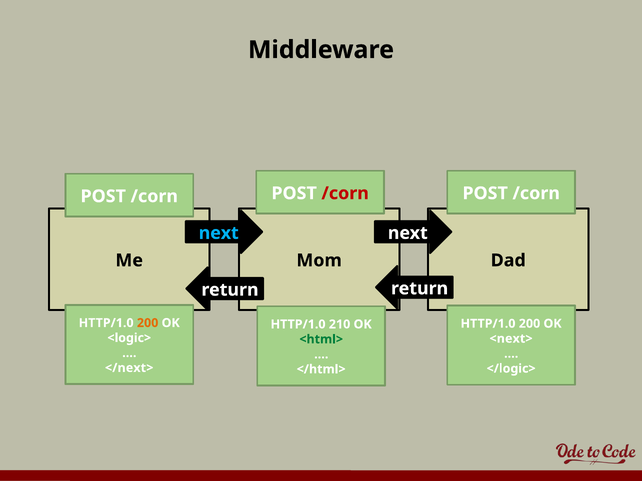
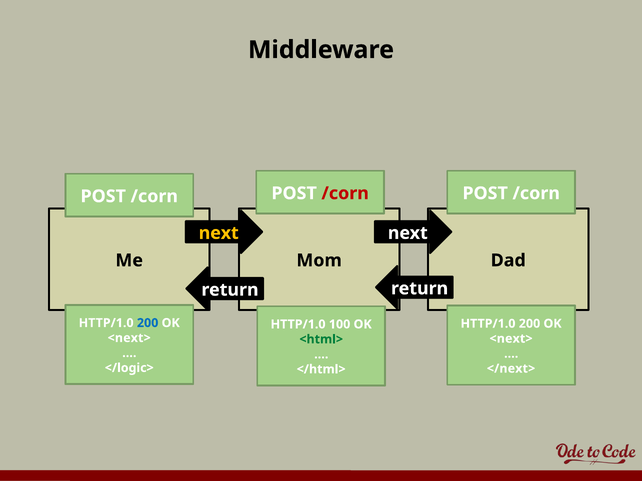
next at (219, 233) colour: light blue -> yellow
200 at (148, 323) colour: orange -> blue
210: 210 -> 100
<logic> at (129, 338): <logic> -> <next>
</next>: </next> -> </logic>
</logic>: </logic> -> </next>
